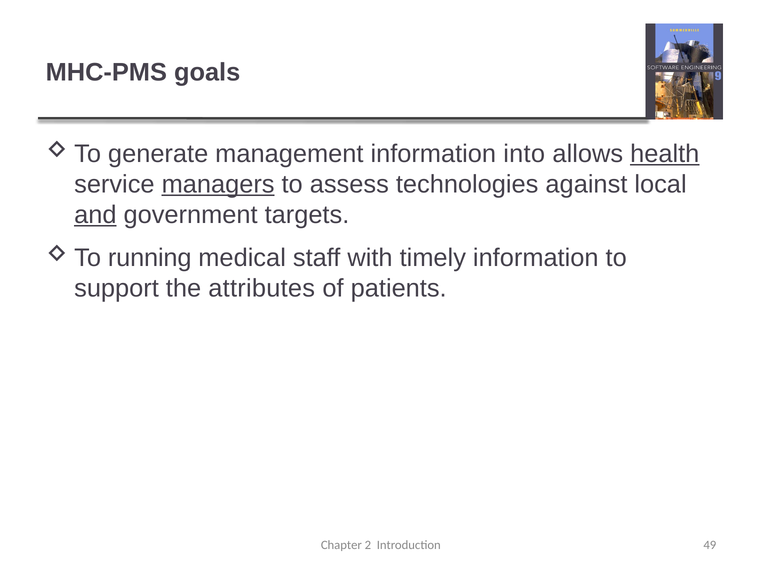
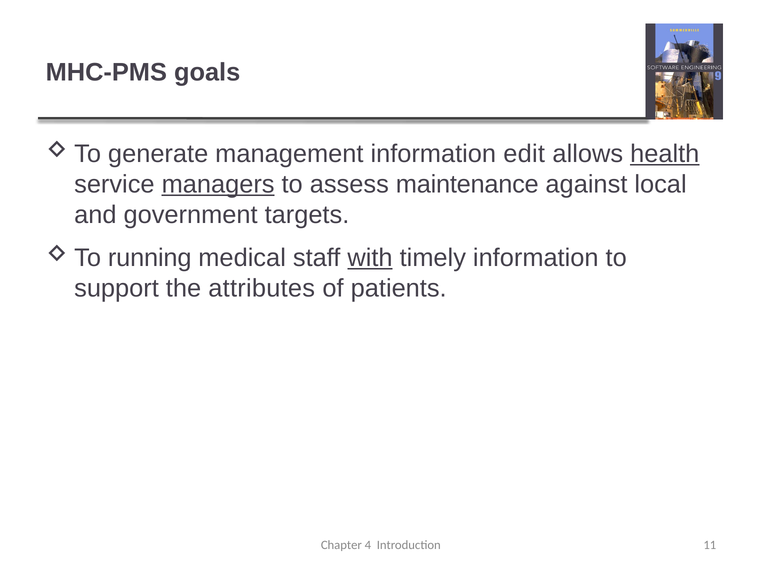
into: into -> edit
technologies: technologies -> maintenance
and underline: present -> none
with underline: none -> present
2: 2 -> 4
49: 49 -> 11
